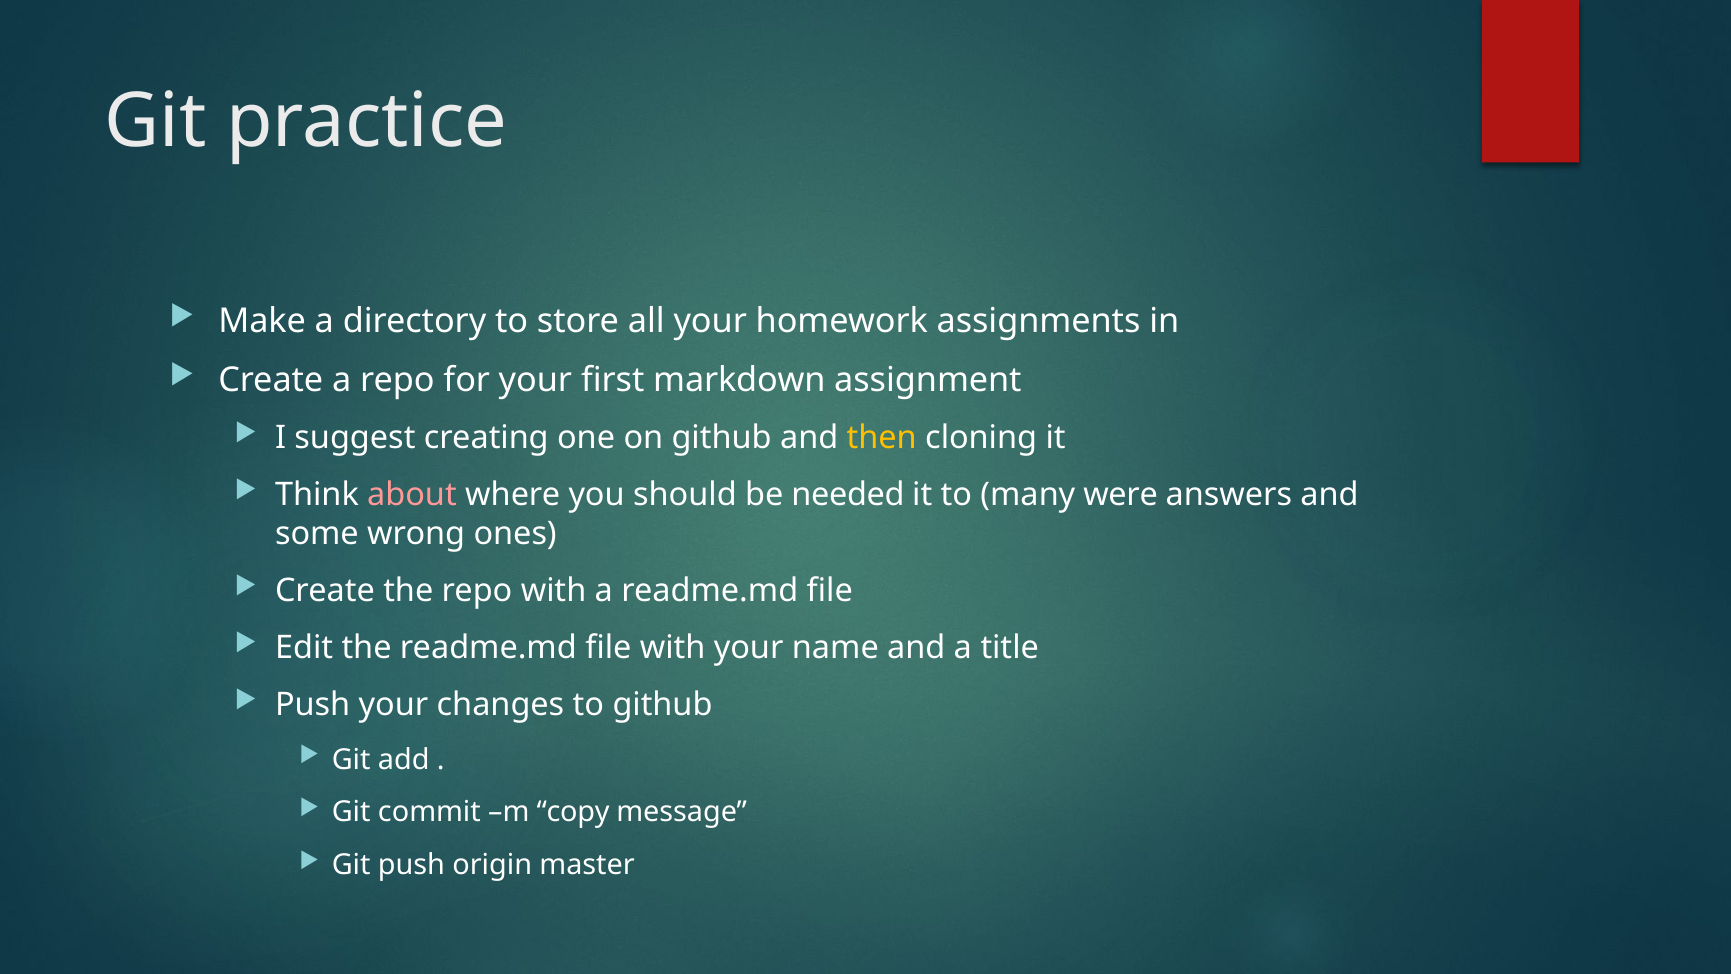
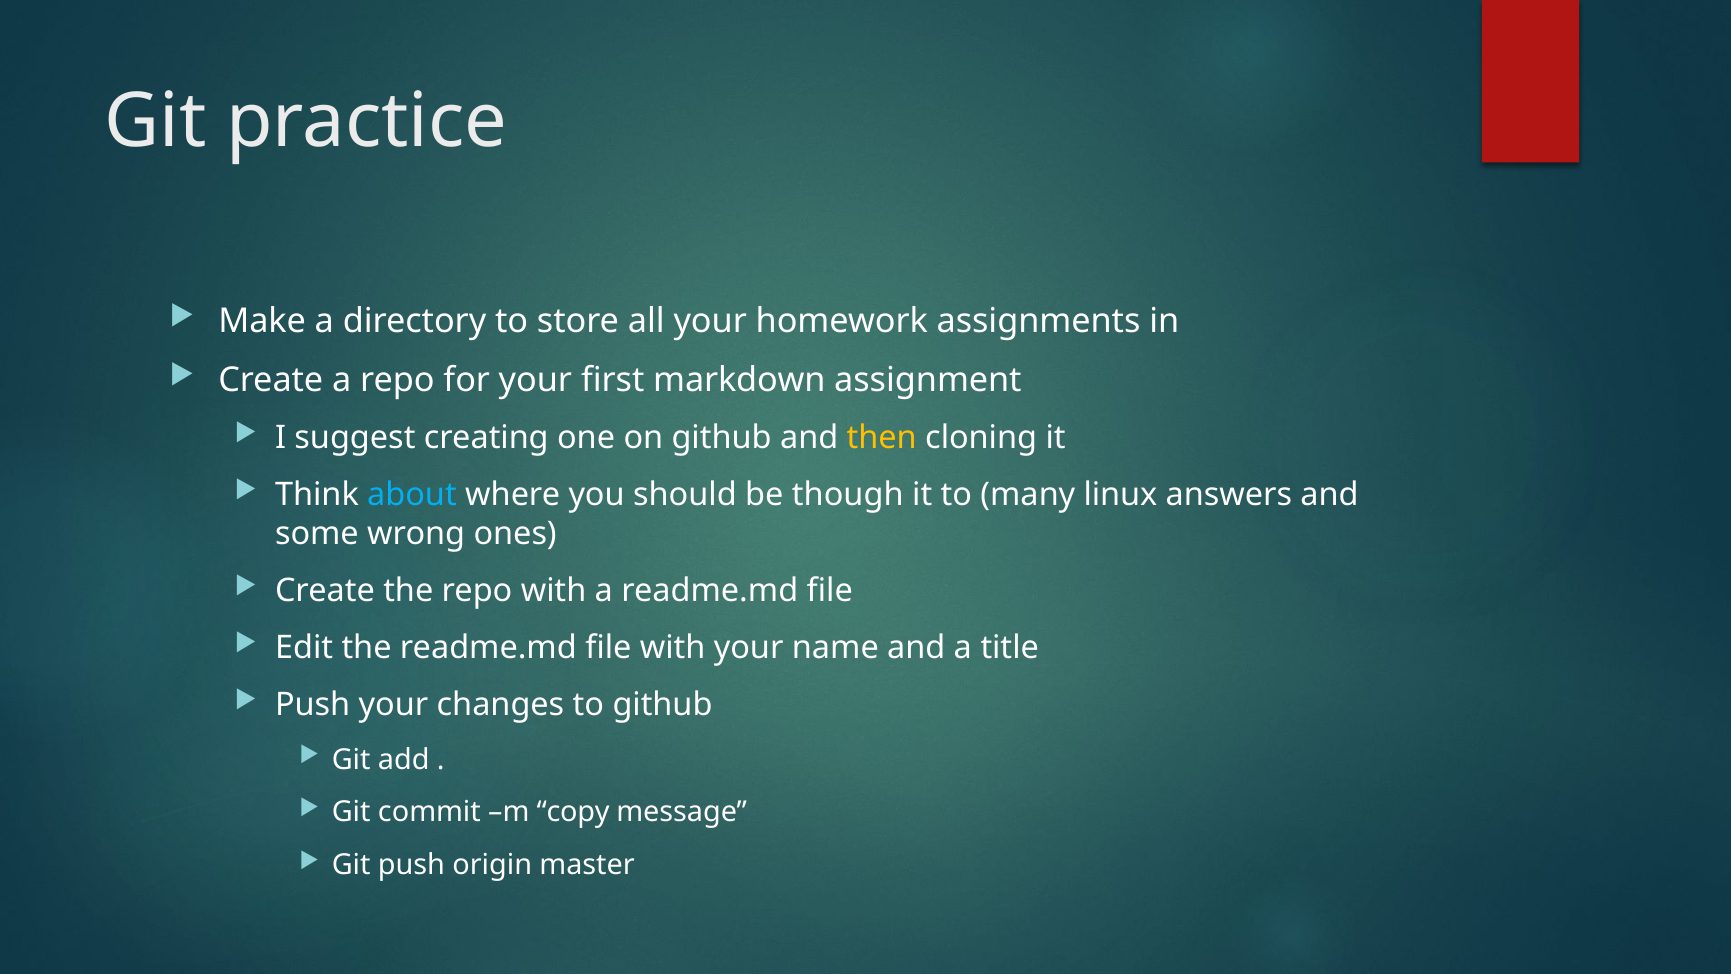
about colour: pink -> light blue
needed: needed -> though
were: were -> linux
